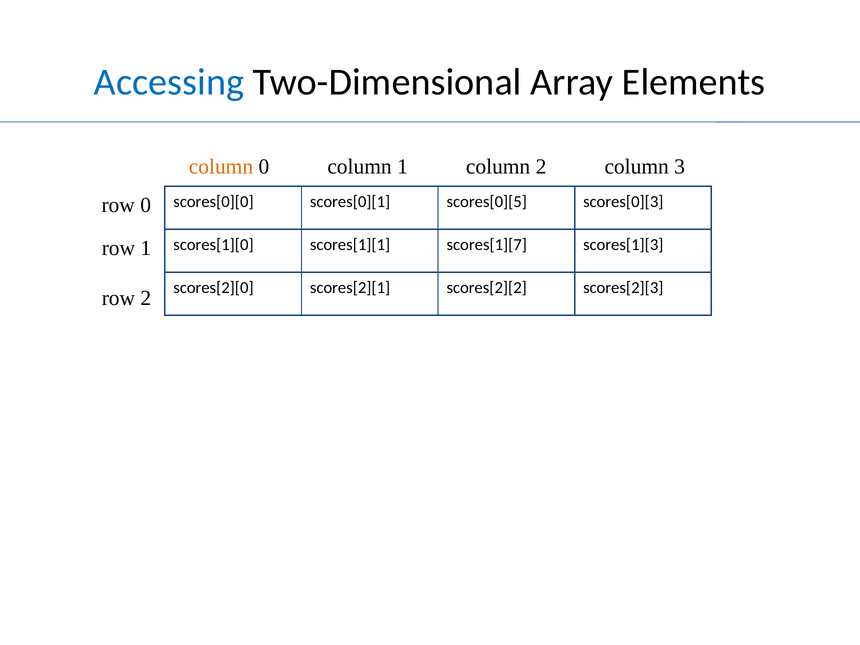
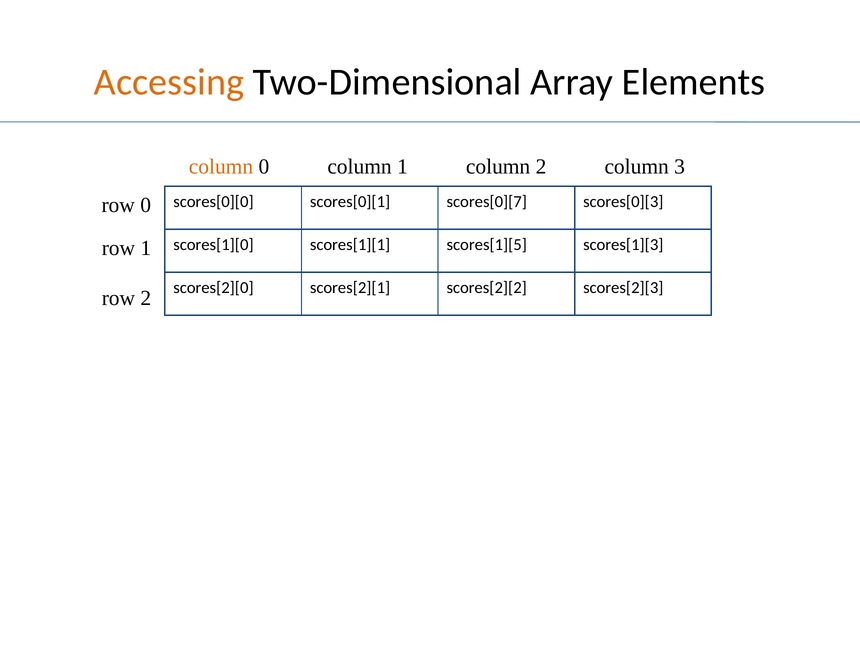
Accessing colour: blue -> orange
scores[0][5: scores[0][5 -> scores[0][7
scores[1][7: scores[1][7 -> scores[1][5
